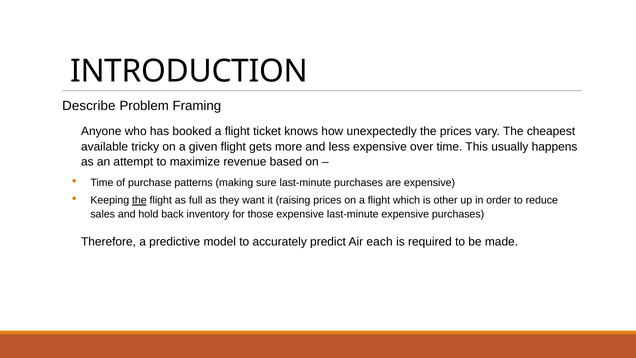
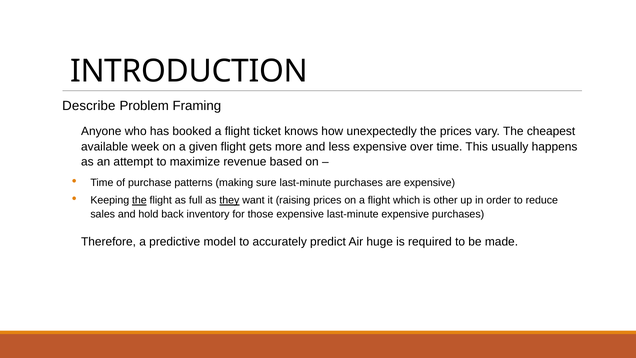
tricky: tricky -> week
they underline: none -> present
each: each -> huge
